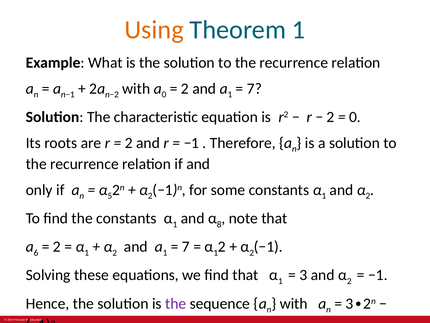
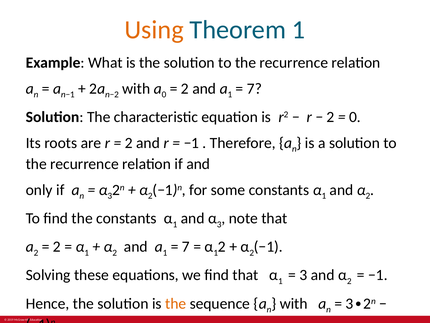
5 at (110, 196): 5 -> 3
8 at (219, 224): 8 -> 3
a 6: 6 -> 2
the at (176, 303) colour: purple -> orange
